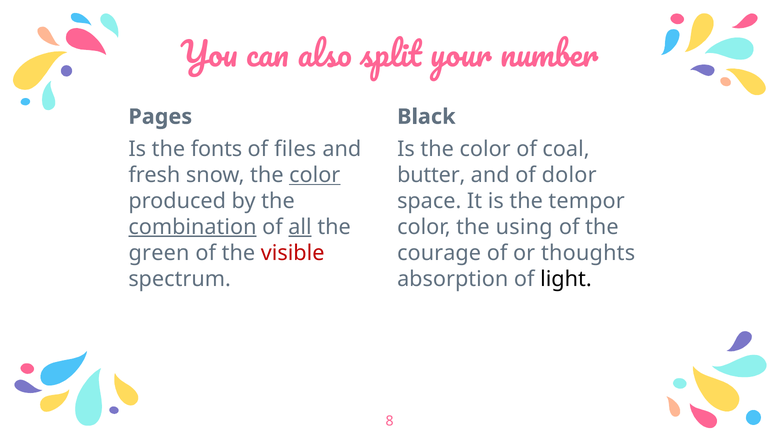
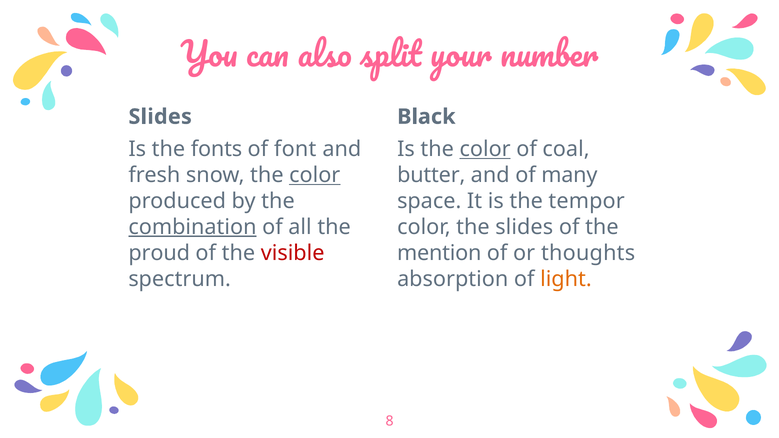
Pages at (160, 117): Pages -> Slides
files: files -> font
color at (485, 149) underline: none -> present
dolor: dolor -> many
all underline: present -> none
the using: using -> slides
green: green -> proud
courage: courage -> mention
light colour: black -> orange
